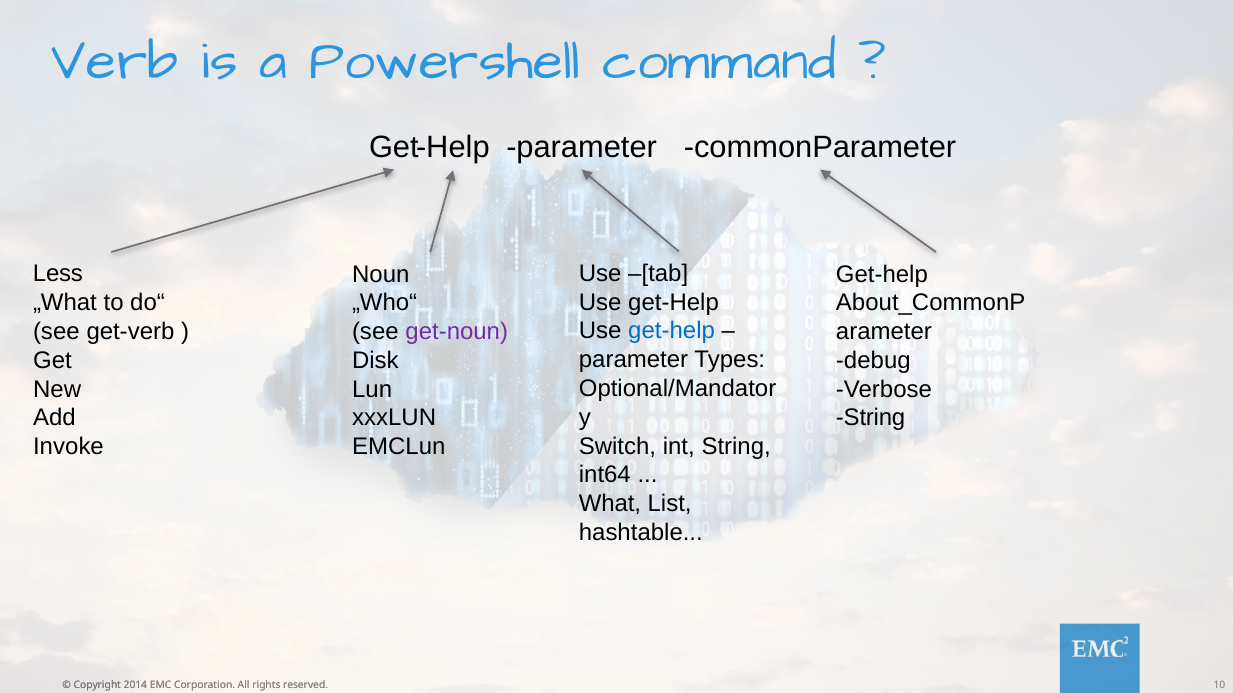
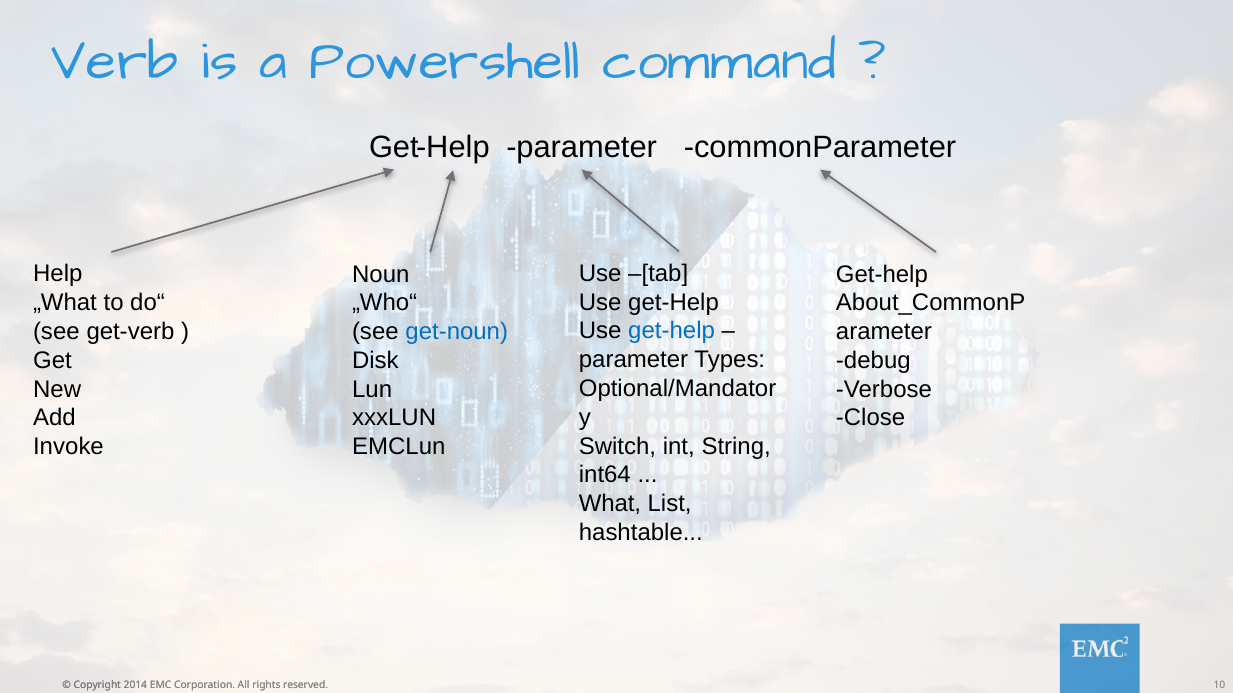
Less at (58, 274): Less -> Help
get-noun colour: purple -> blue
String at (871, 418): String -> Close
